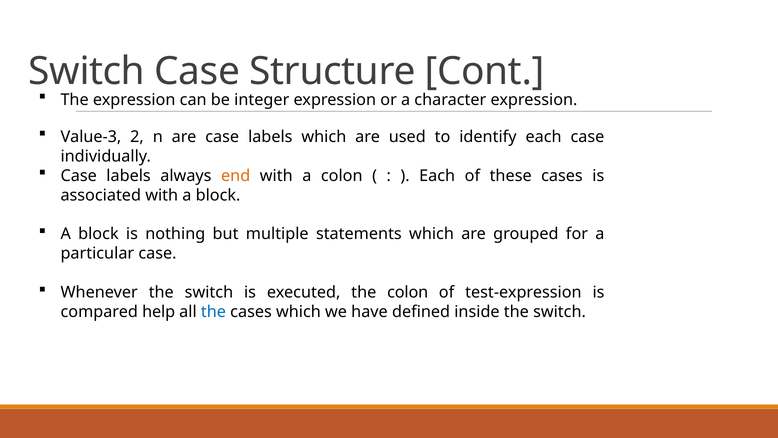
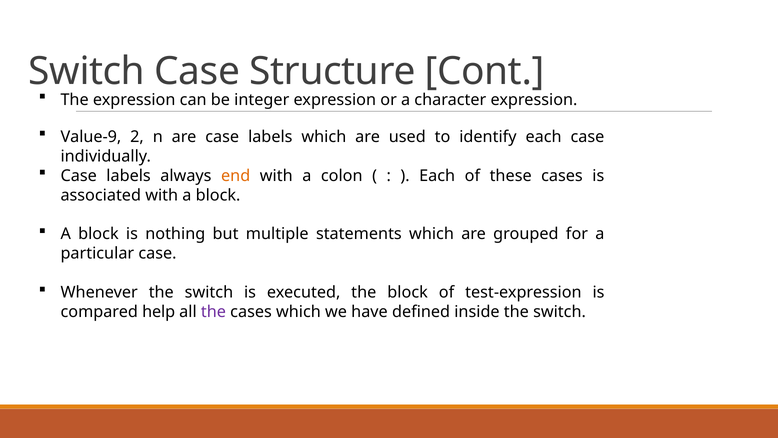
Value-3: Value-3 -> Value-9
the colon: colon -> block
the at (213, 312) colour: blue -> purple
